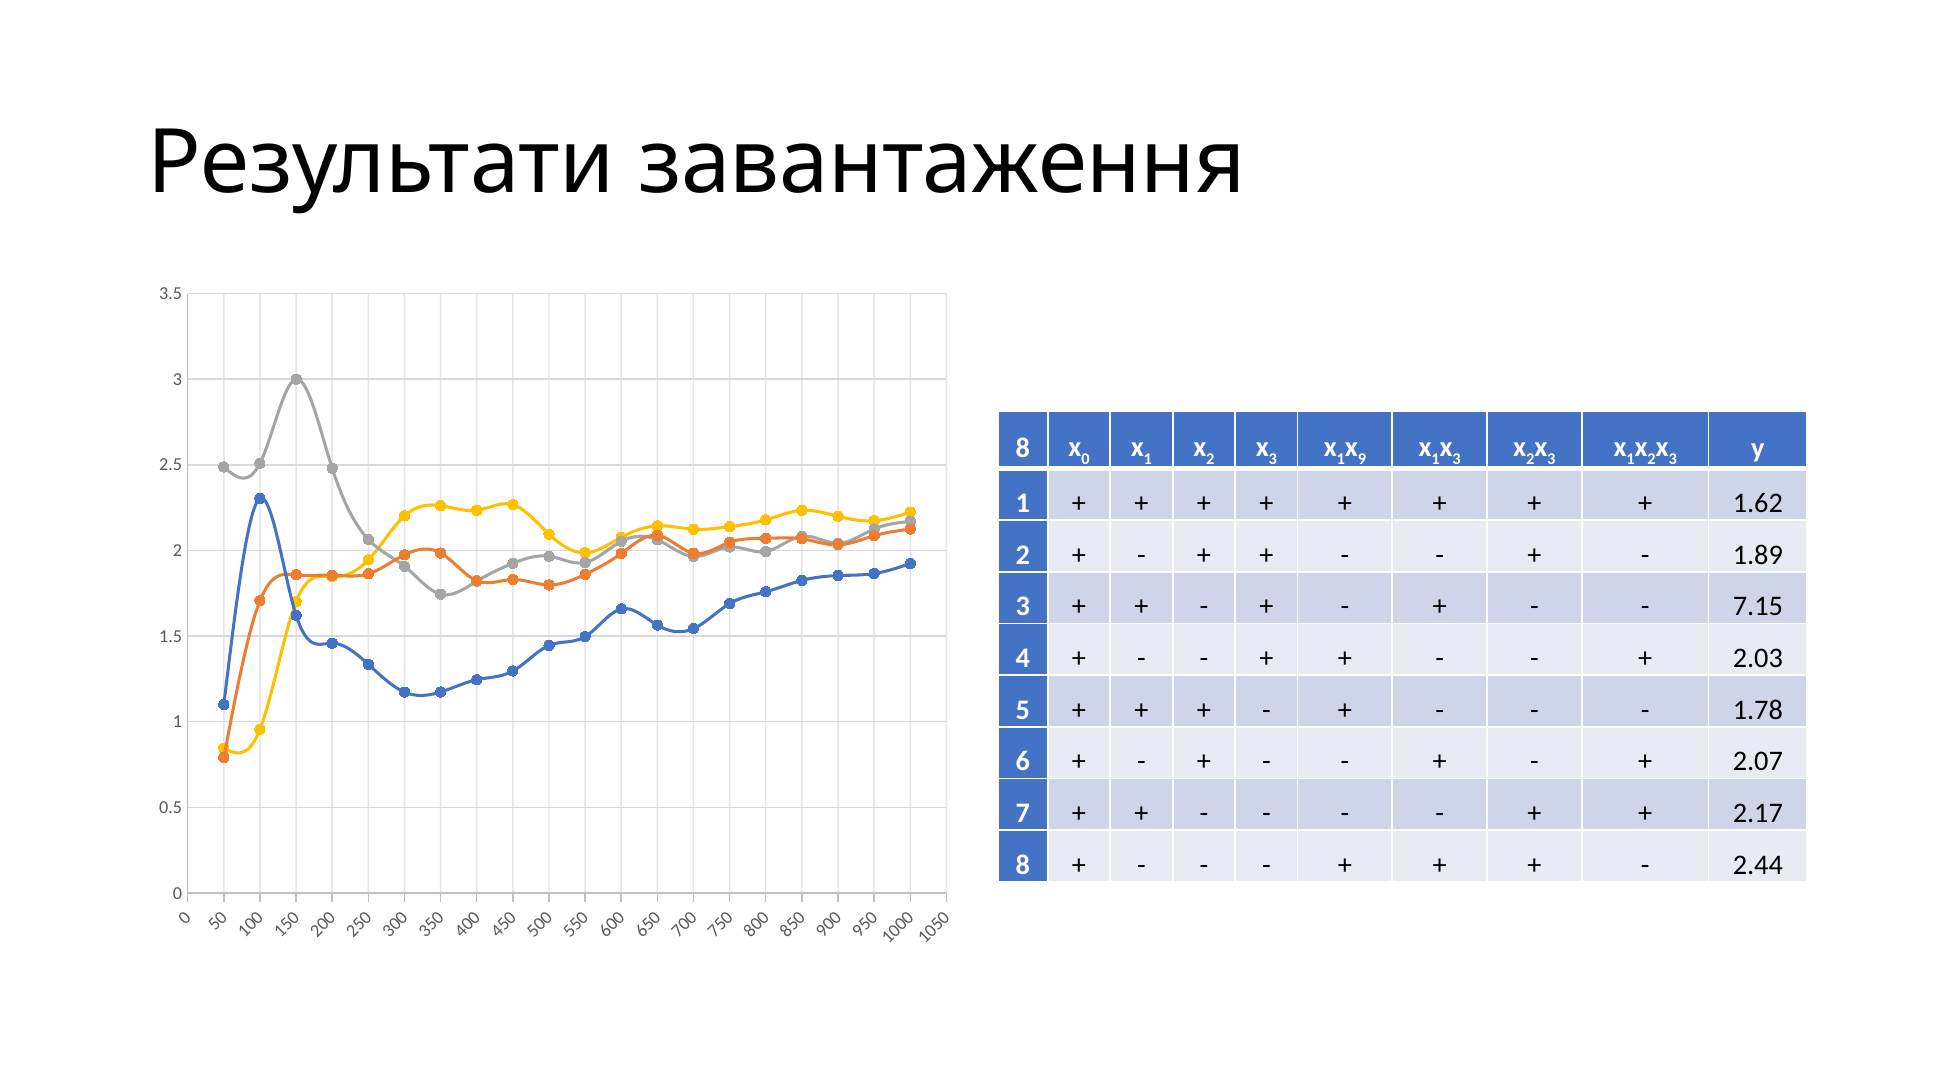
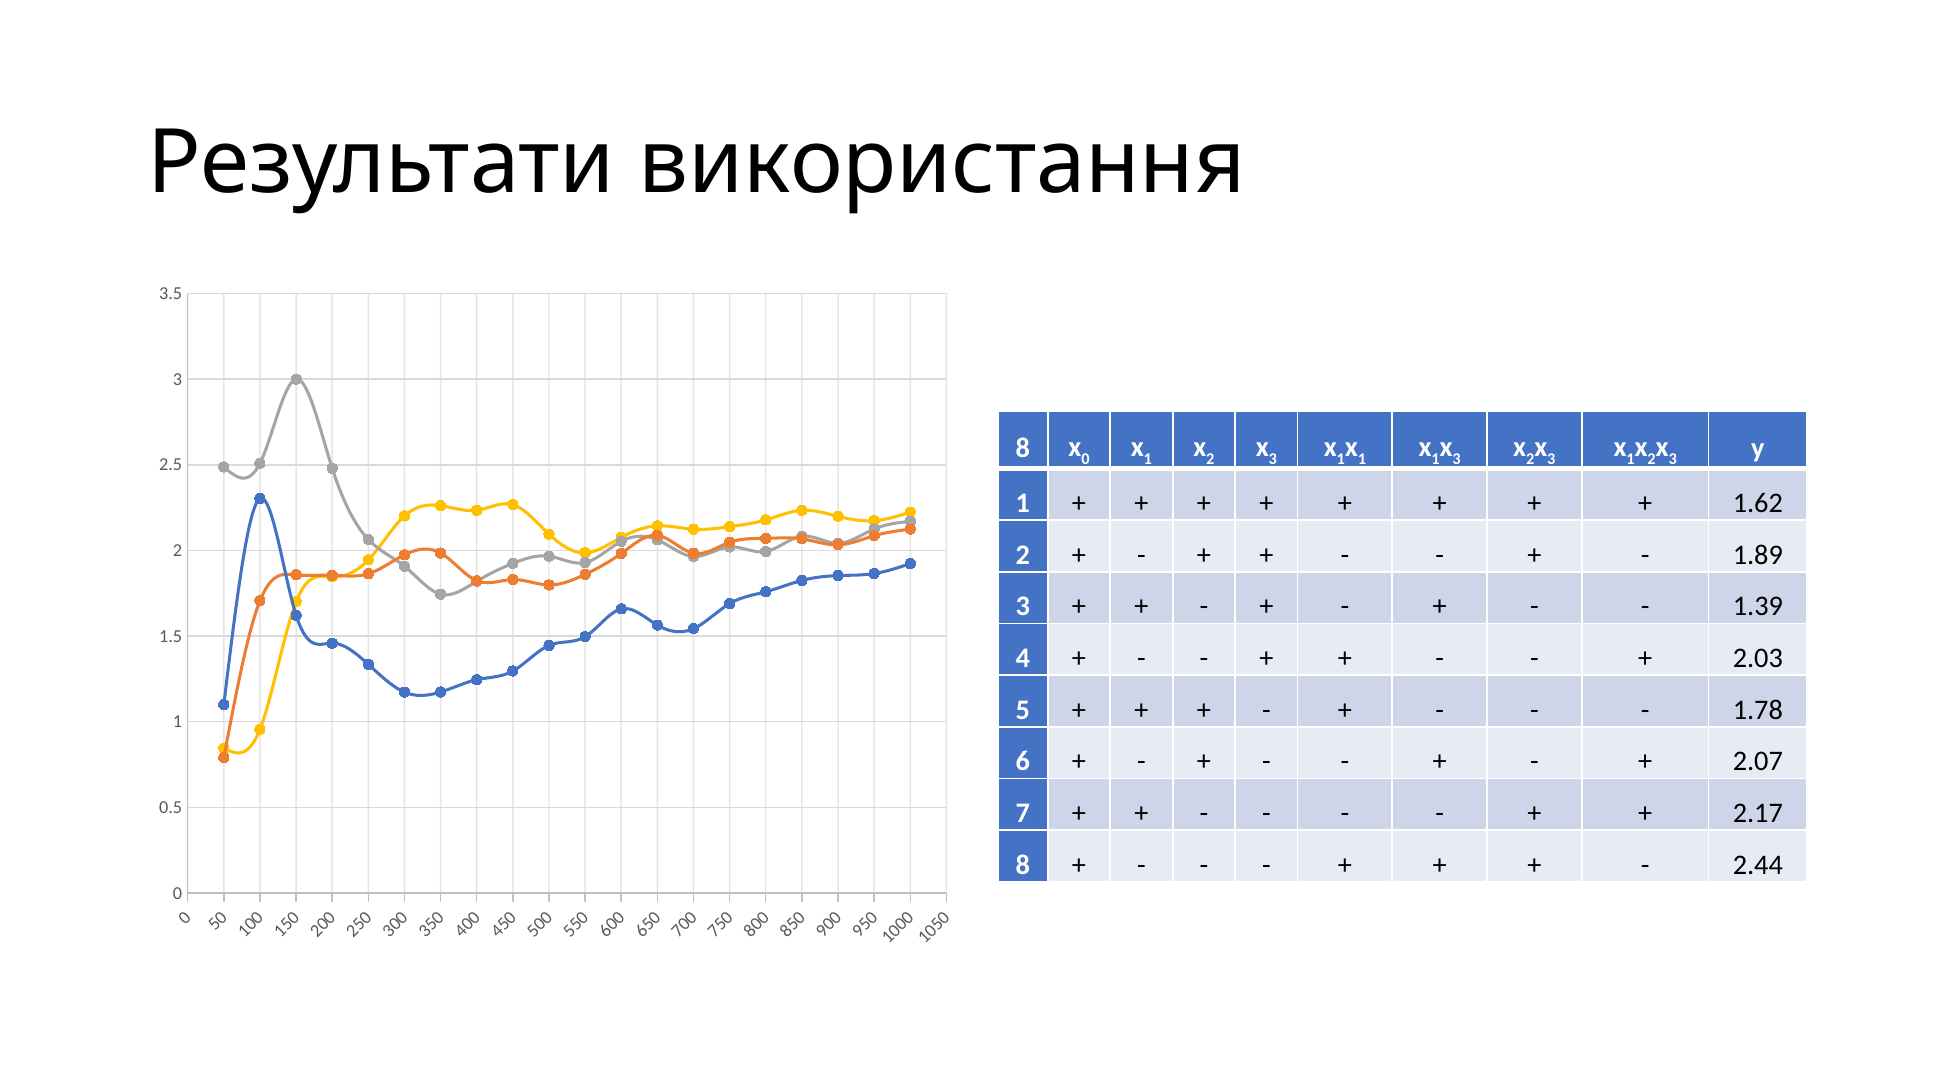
завантаження: завантаження -> використання
9 at (1362, 459): 9 -> 1
7.15: 7.15 -> 1.39
